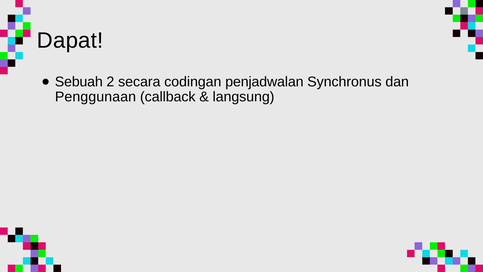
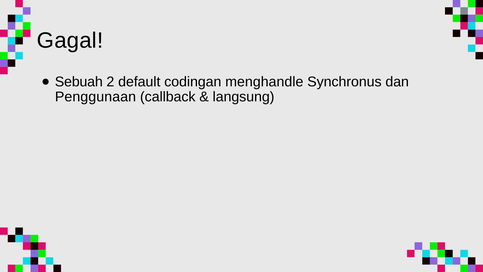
Dapat: Dapat -> Gagal
secara: secara -> default
penjadwalan: penjadwalan -> menghandle
